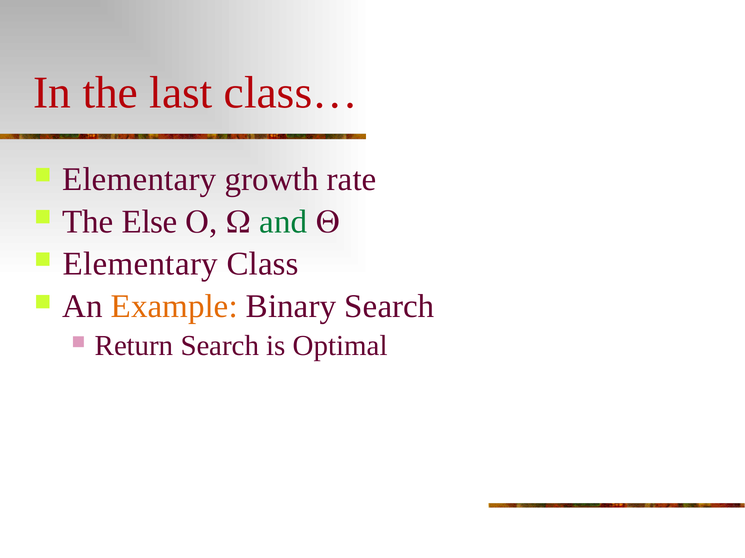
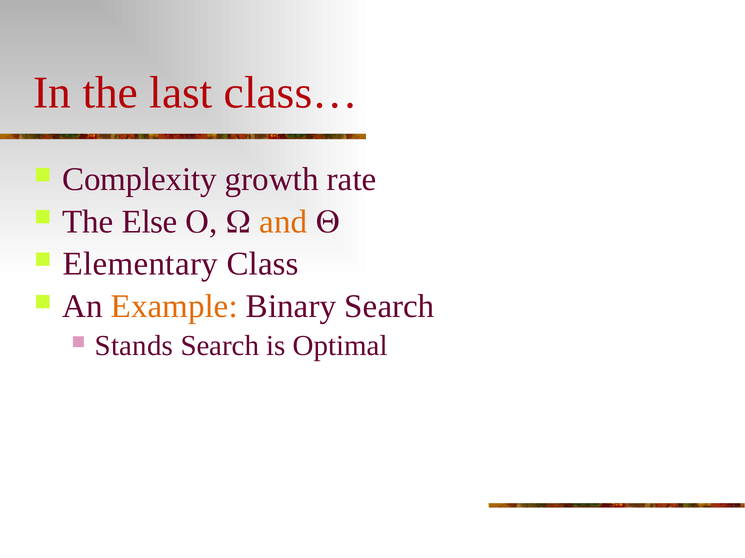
Elementary at (139, 180): Elementary -> Complexity
and colour: green -> orange
Return: Return -> Stands
